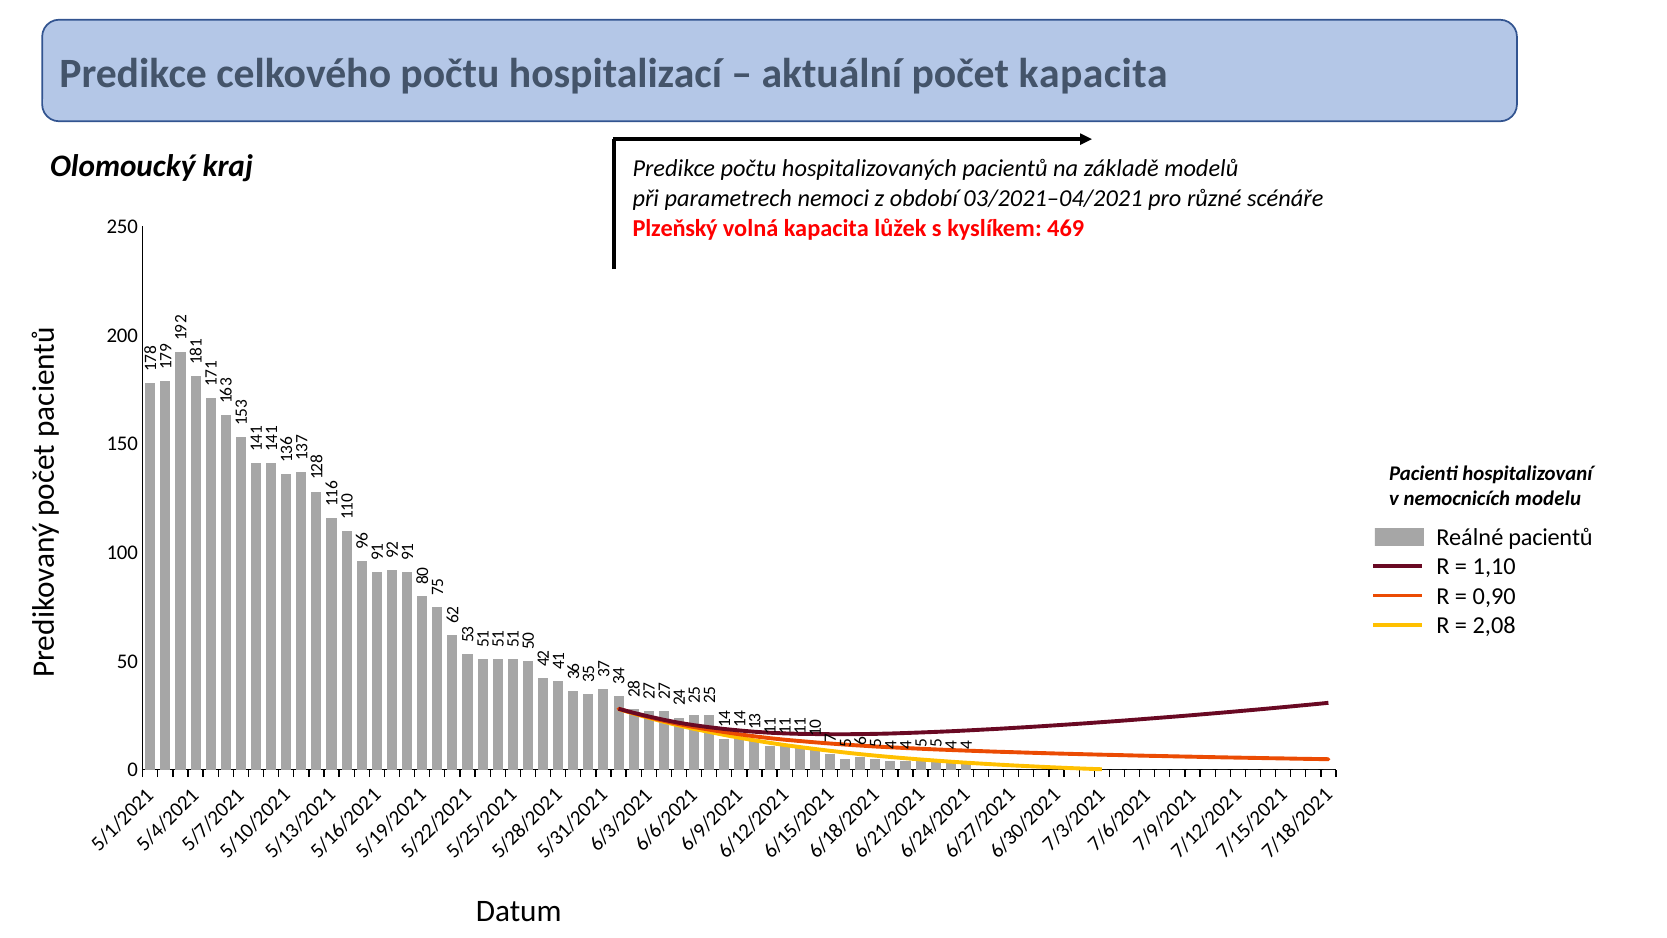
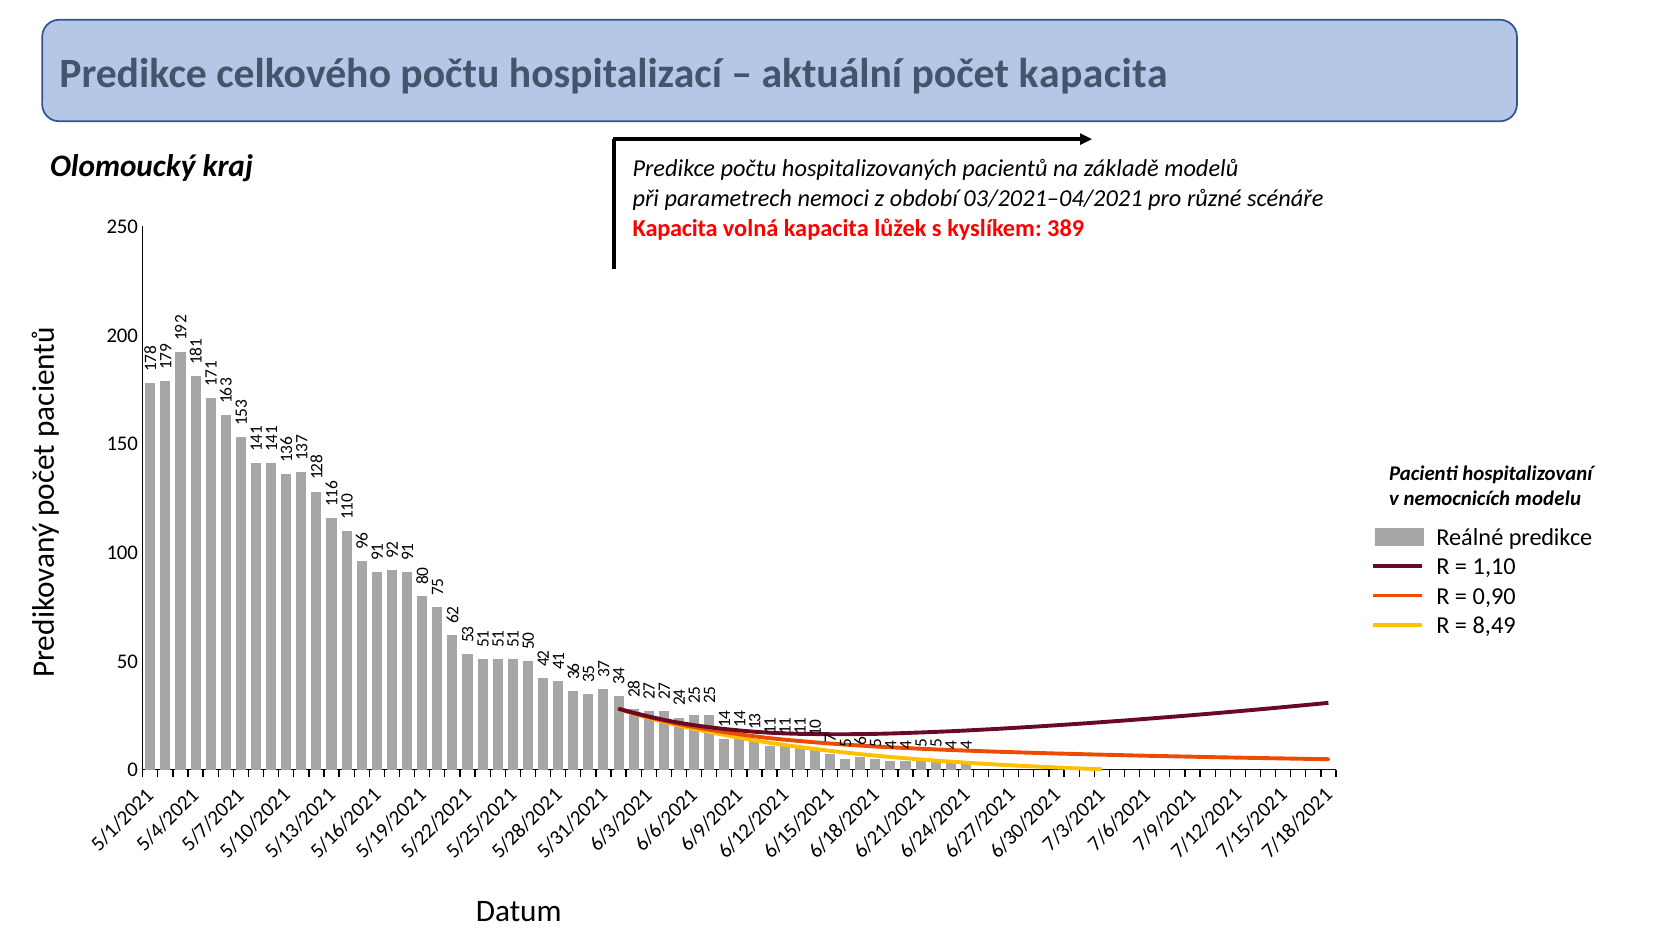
Plzeňský at (675, 228): Plzeňský -> Kapacita
469: 469 -> 389
Reálné pacientů: pacientů -> predikce
2,08: 2,08 -> 8,49
